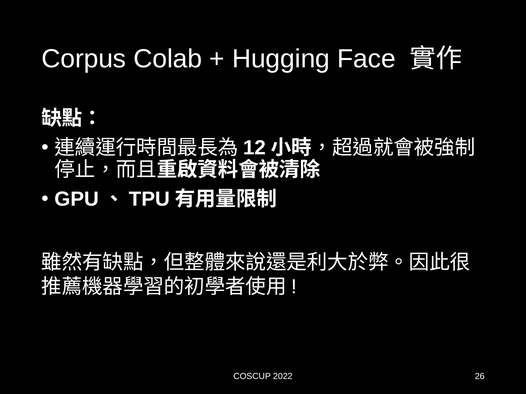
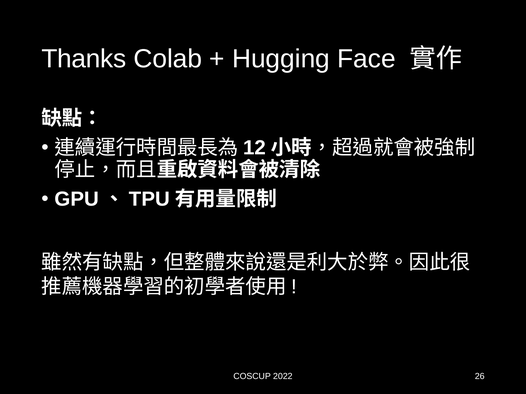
Corpus: Corpus -> Thanks
